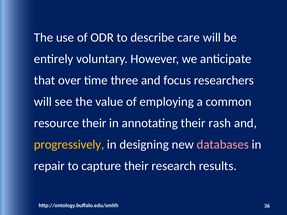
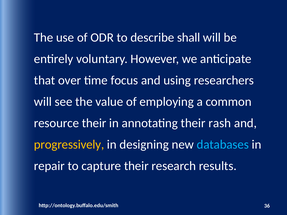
care: care -> shall
three: three -> focus
focus: focus -> using
databases colour: pink -> light blue
